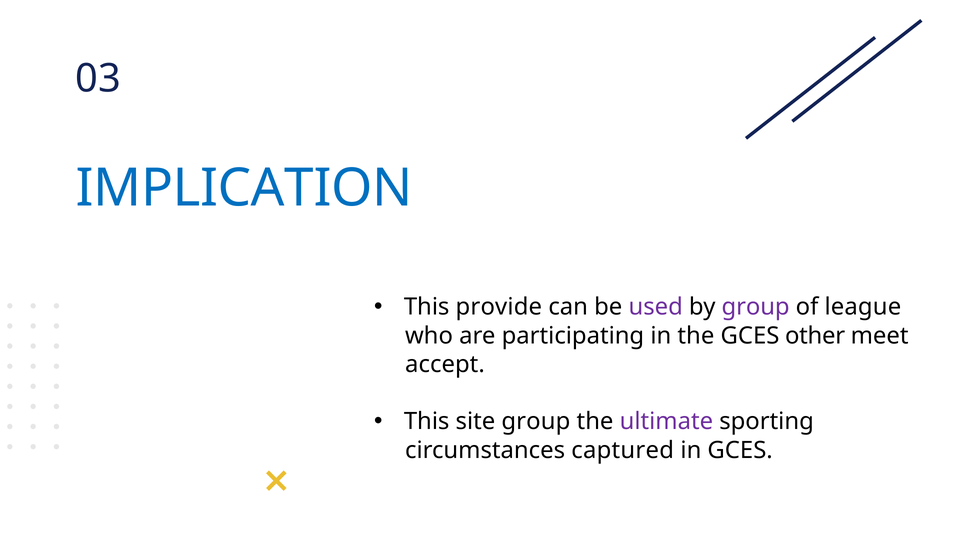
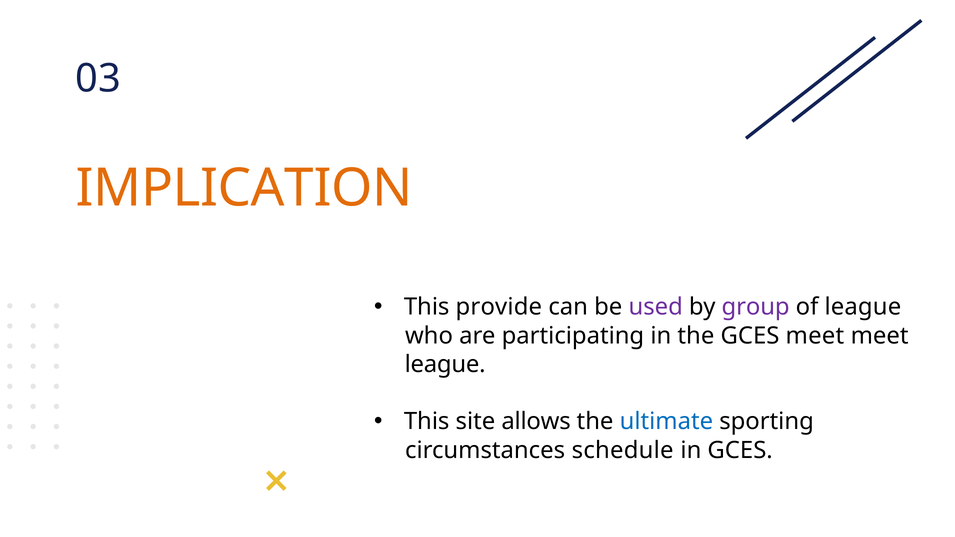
IMPLICATION colour: blue -> orange
GCES other: other -> meet
accept at (445, 364): accept -> league
site group: group -> allows
ultimate colour: purple -> blue
captured: captured -> schedule
